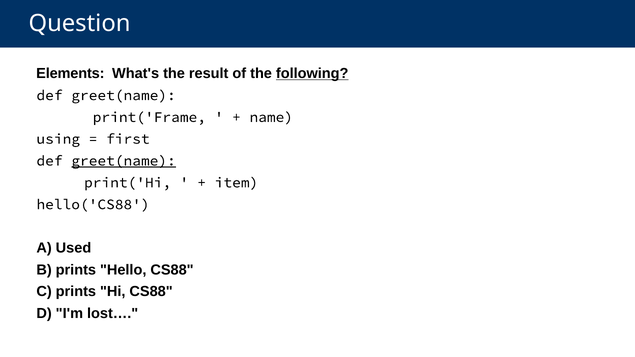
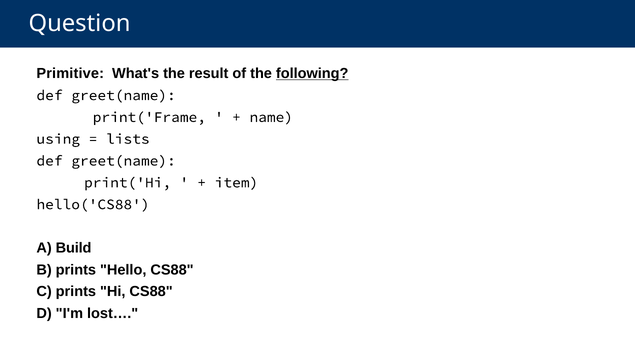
Elements: Elements -> Primitive
first: first -> lists
greet(name at (124, 161) underline: present -> none
Used: Used -> Build
